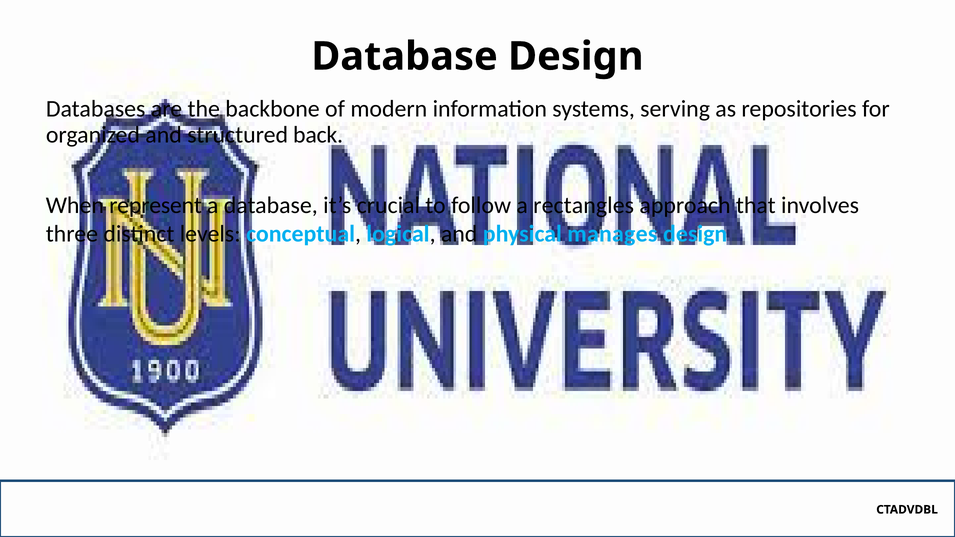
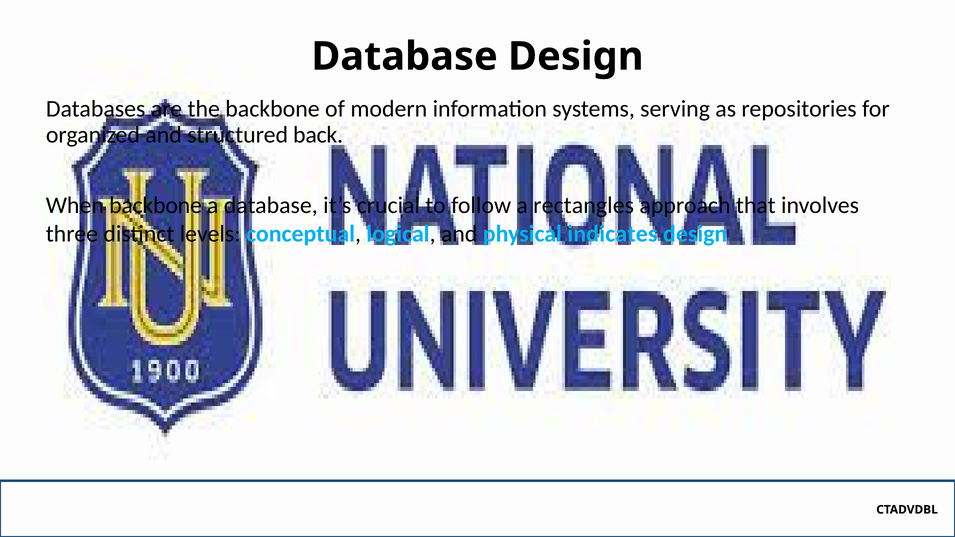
When represent: represent -> backbone
manages: manages -> indicates
